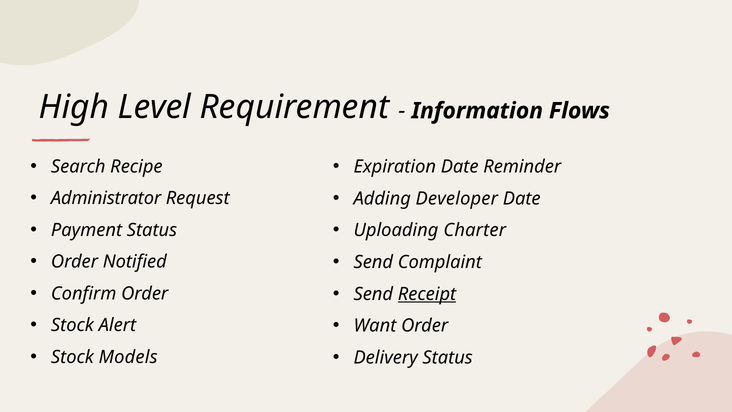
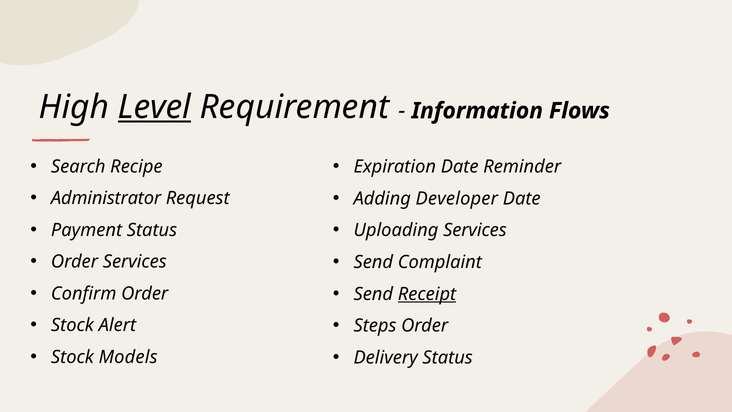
Level underline: none -> present
Uploading Charter: Charter -> Services
Order Notified: Notified -> Services
Want: Want -> Steps
